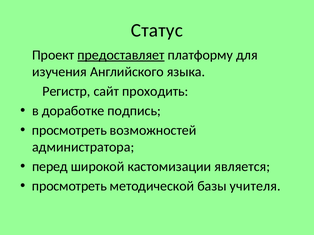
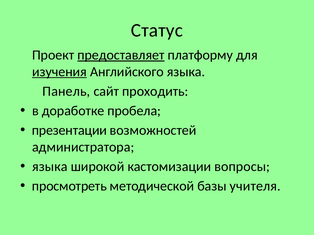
изучения underline: none -> present
Регистр: Регистр -> Панель
подпись: подпись -> пробела
просмотреть at (69, 131): просмотреть -> презентации
перед at (50, 167): перед -> языка
является: является -> вопросы
